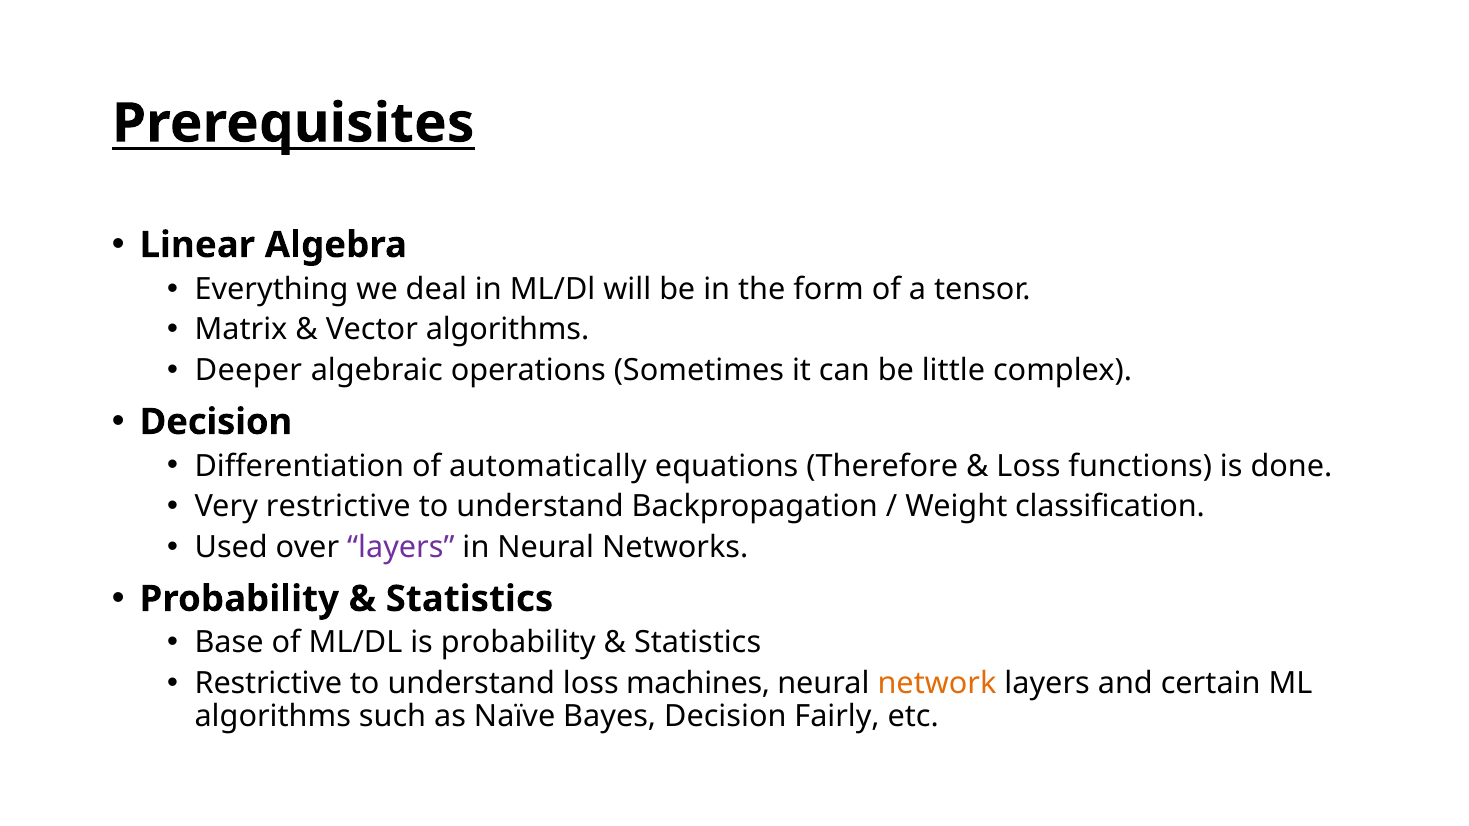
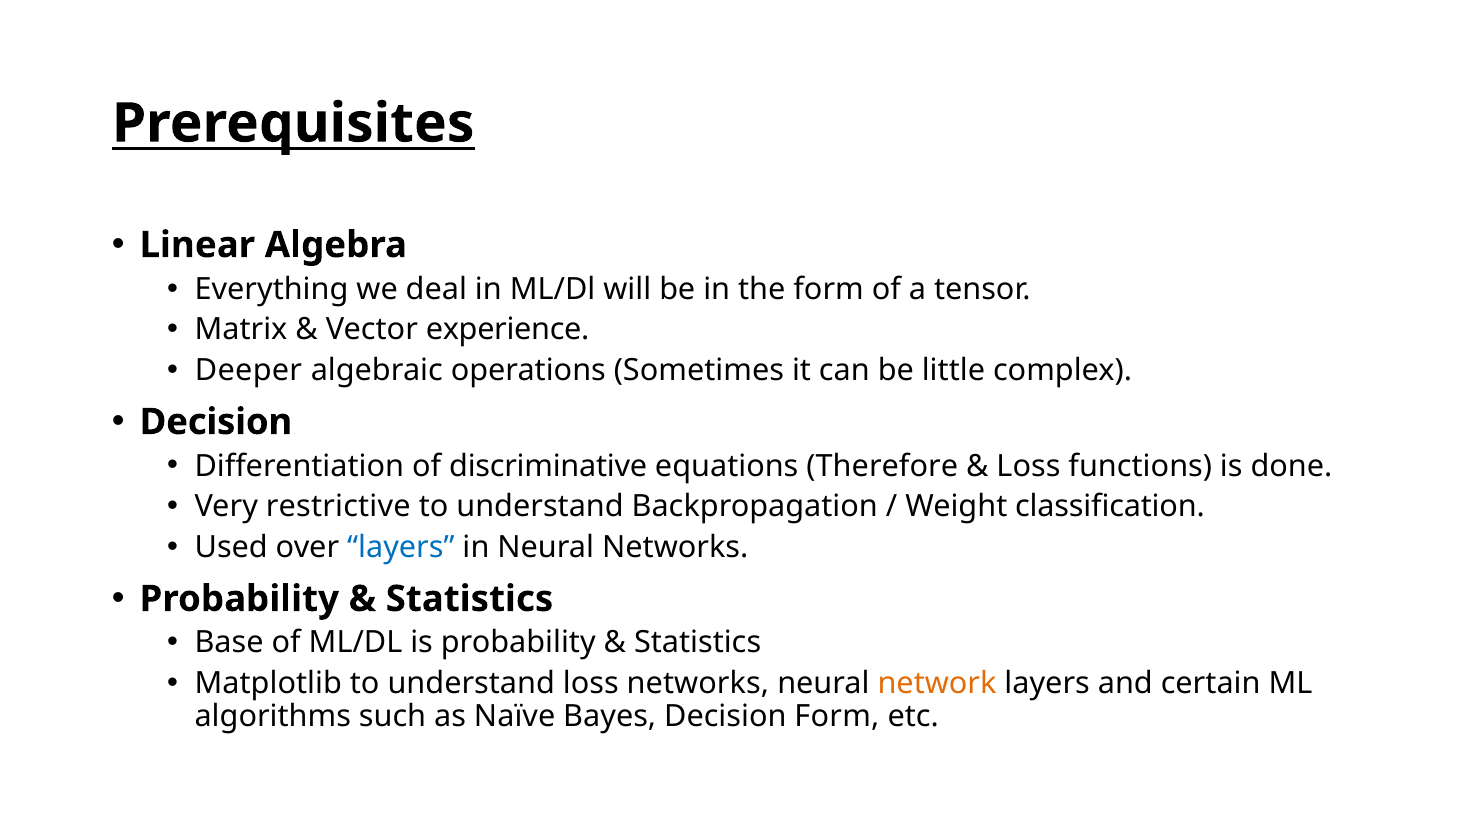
Vector algorithms: algorithms -> experience
automatically: automatically -> discriminative
layers at (401, 547) colour: purple -> blue
Restrictive at (268, 684): Restrictive -> Matplotlib
loss machines: machines -> networks
Decision Fairly: Fairly -> Form
